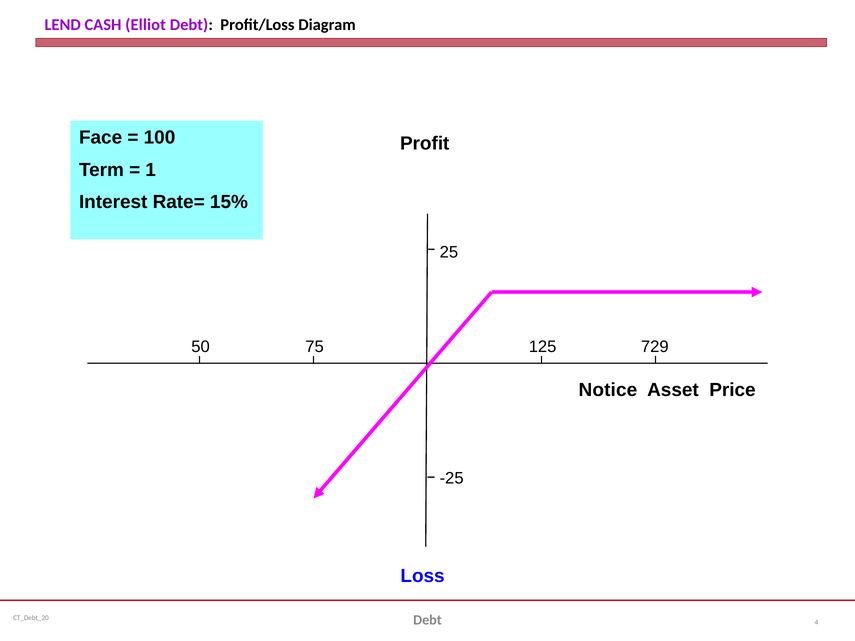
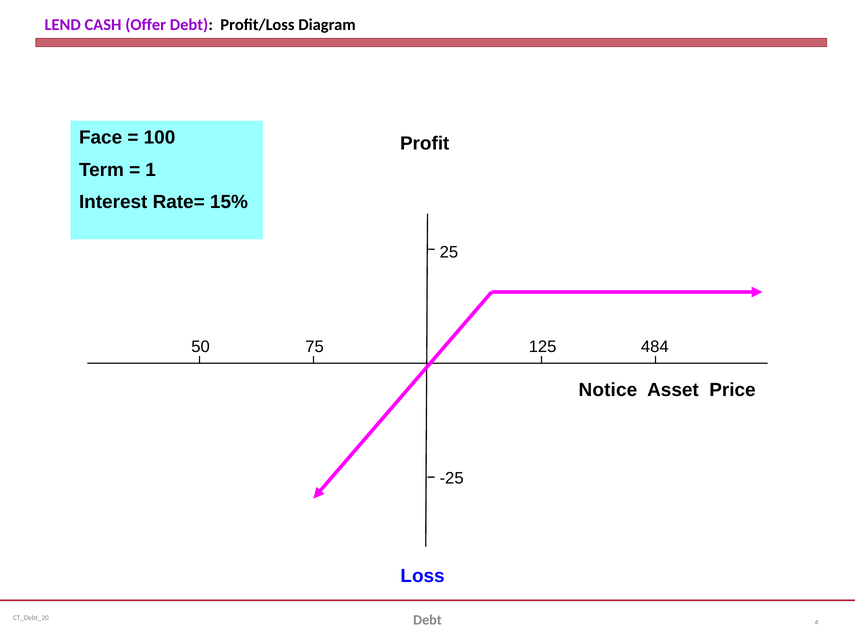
Elliot: Elliot -> Offer
729: 729 -> 484
